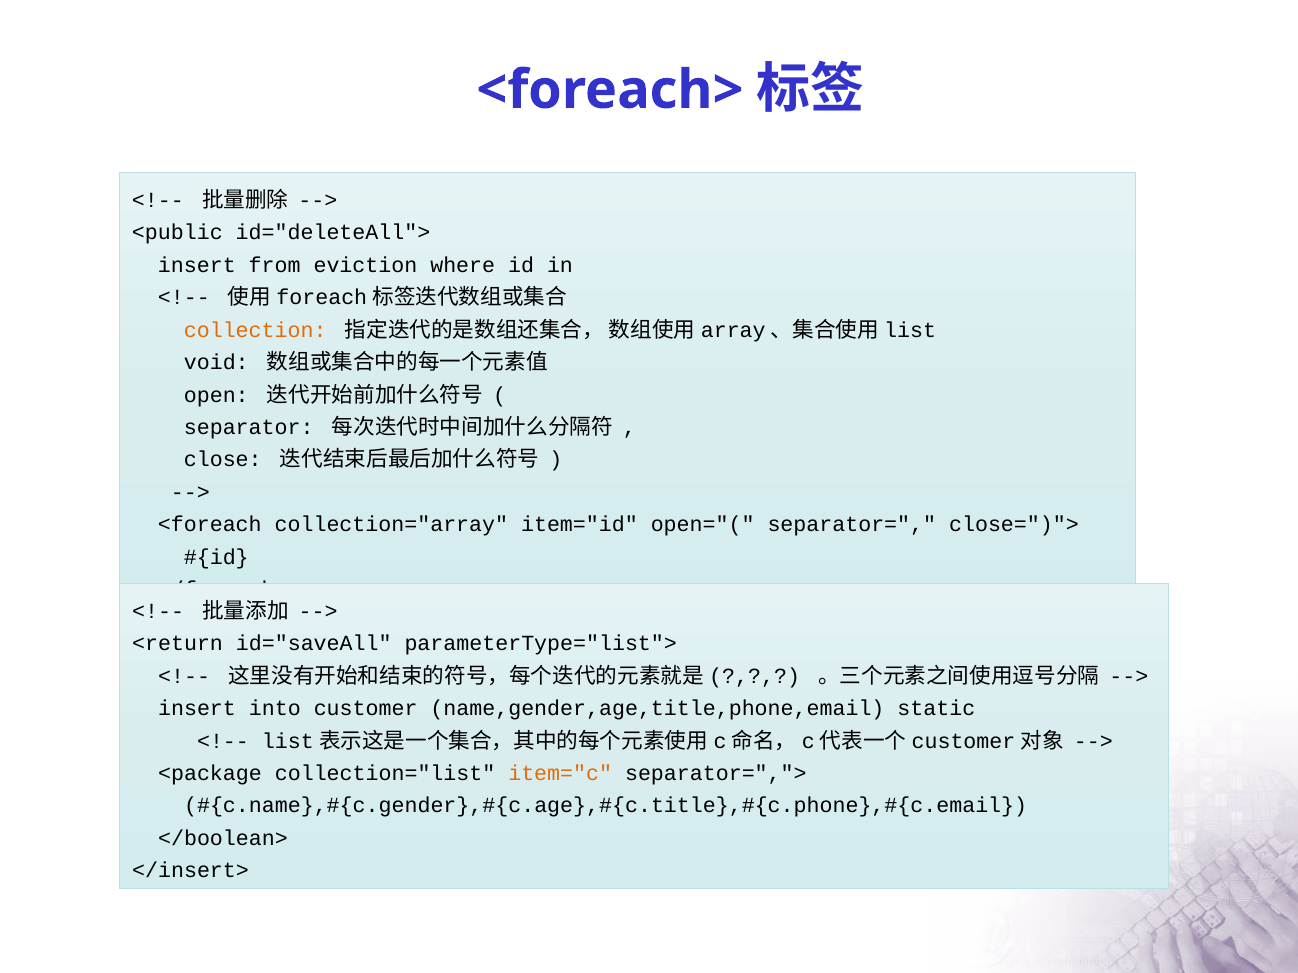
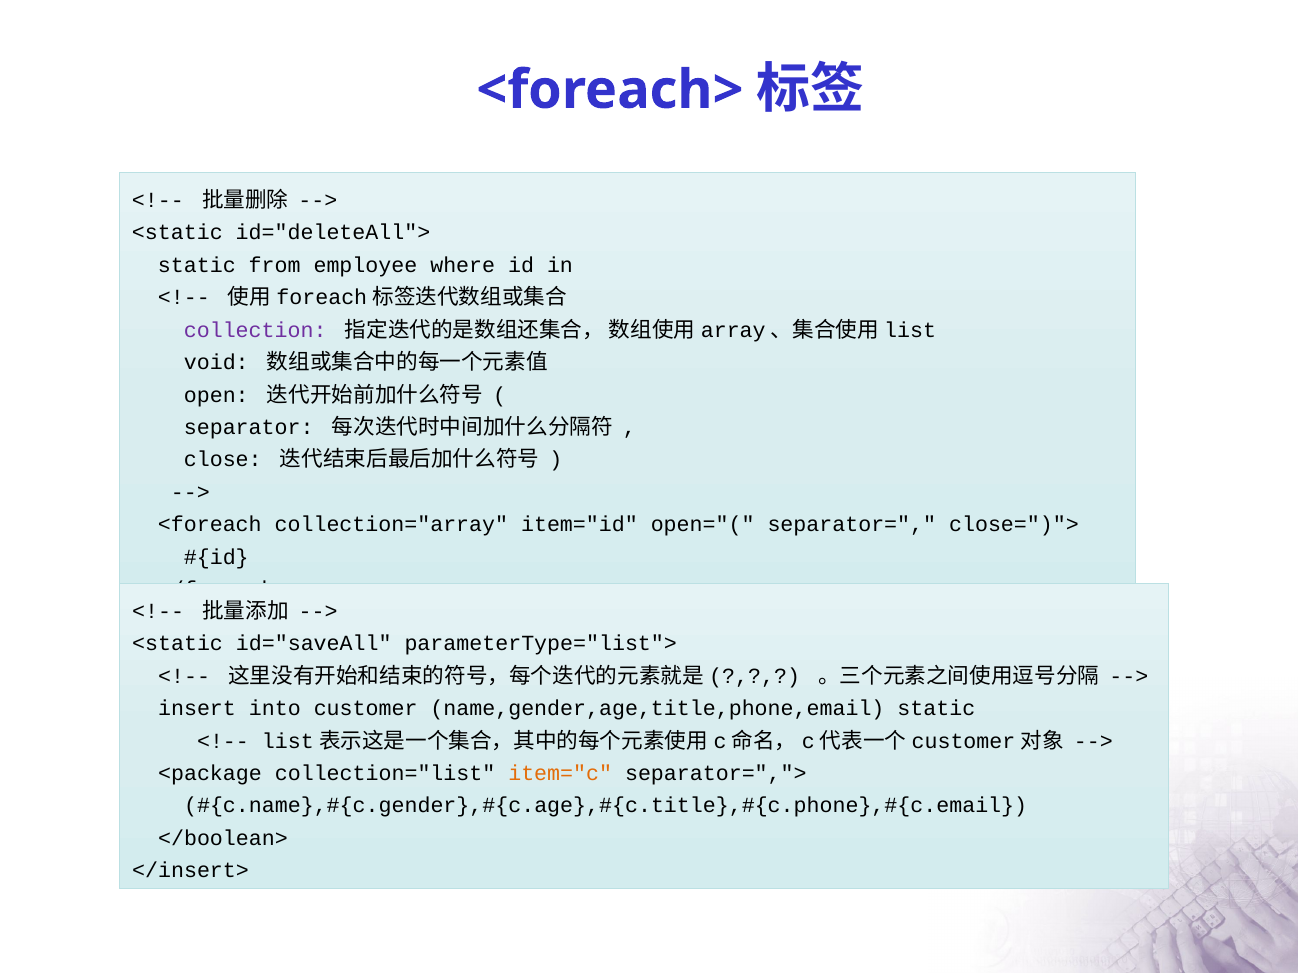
<public at (177, 233): <public -> <static
insert at (197, 265): insert -> static
eviction: eviction -> employee
collection colour: orange -> purple
<return at (178, 644): <return -> <static
